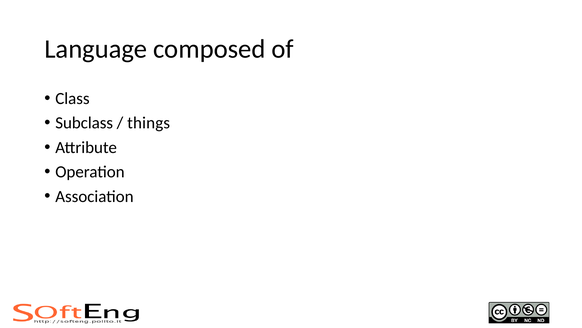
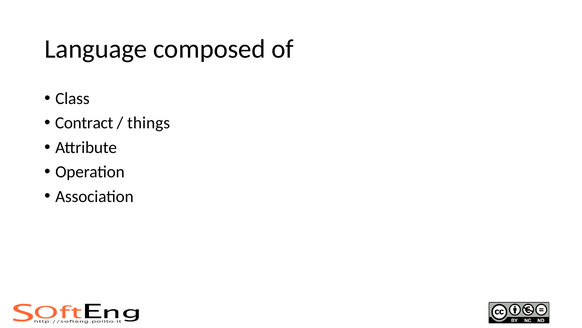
Subclass: Subclass -> Contract
